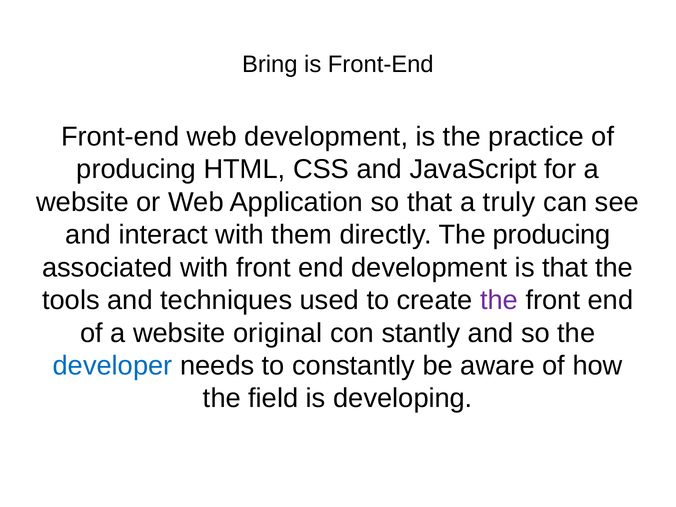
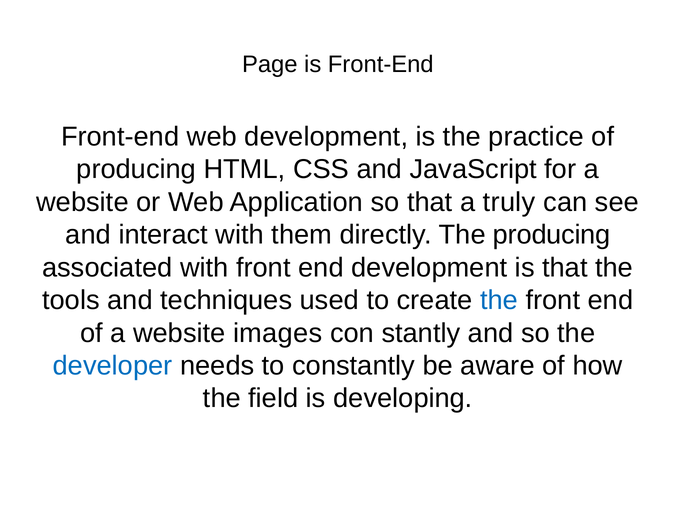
Bring: Bring -> Page
the at (499, 300) colour: purple -> blue
original: original -> images
